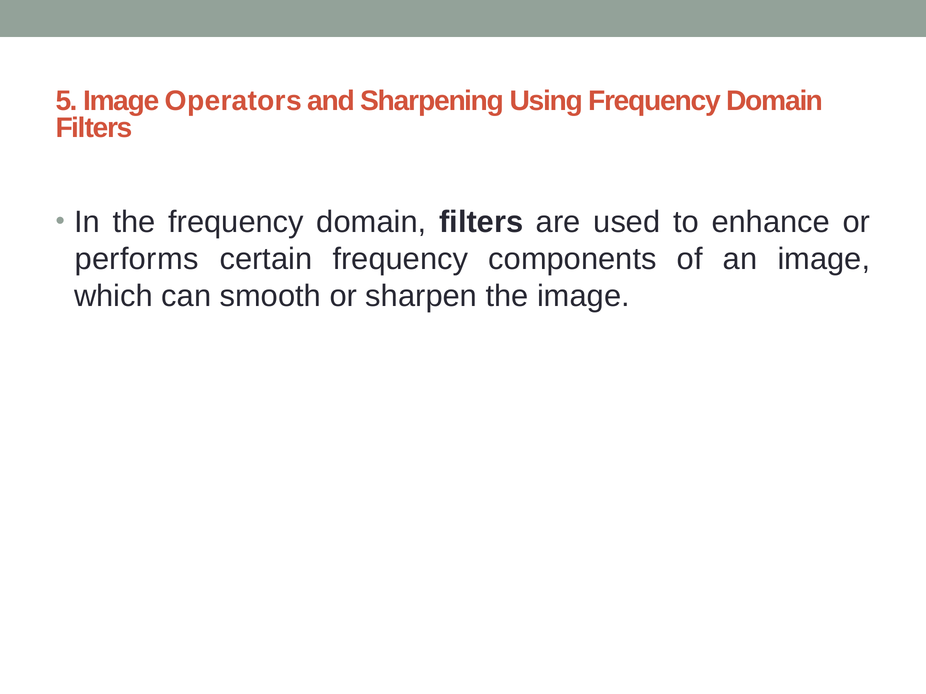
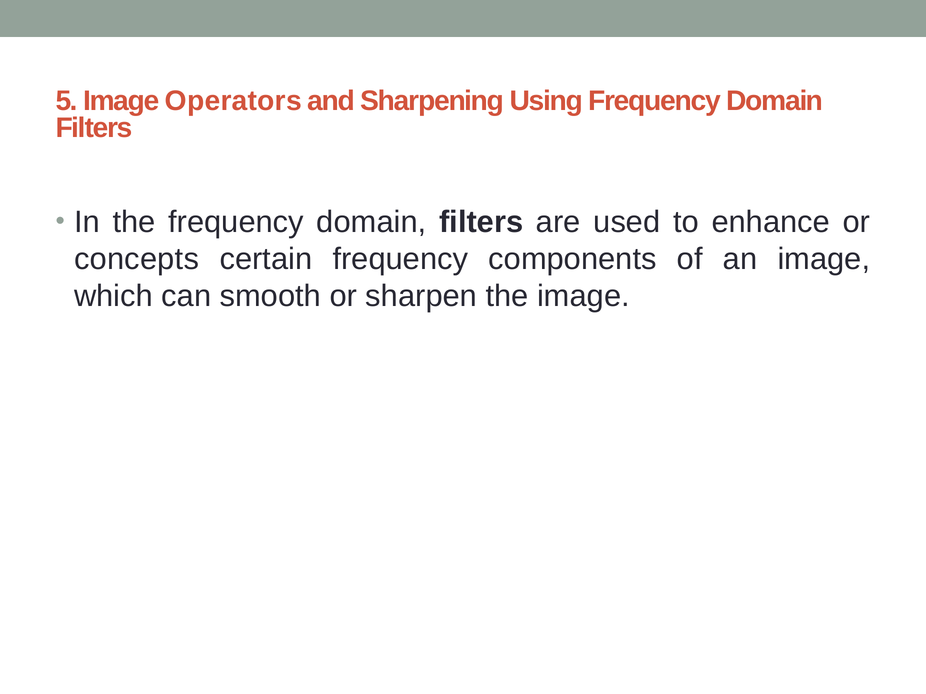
performs: performs -> concepts
